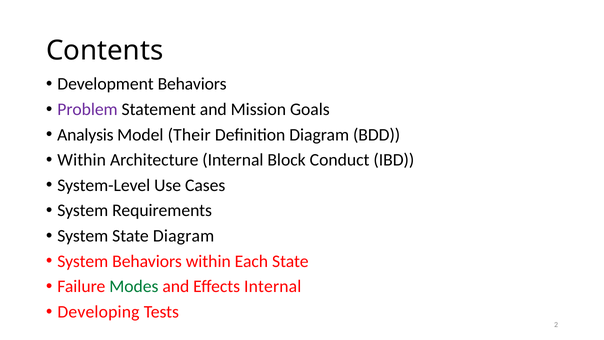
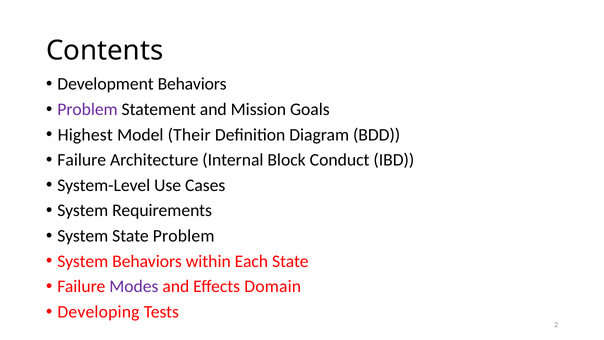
Analysis: Analysis -> Highest
Within at (82, 160): Within -> Failure
State Diagram: Diagram -> Problem
Modes colour: green -> purple
Effects Internal: Internal -> Domain
